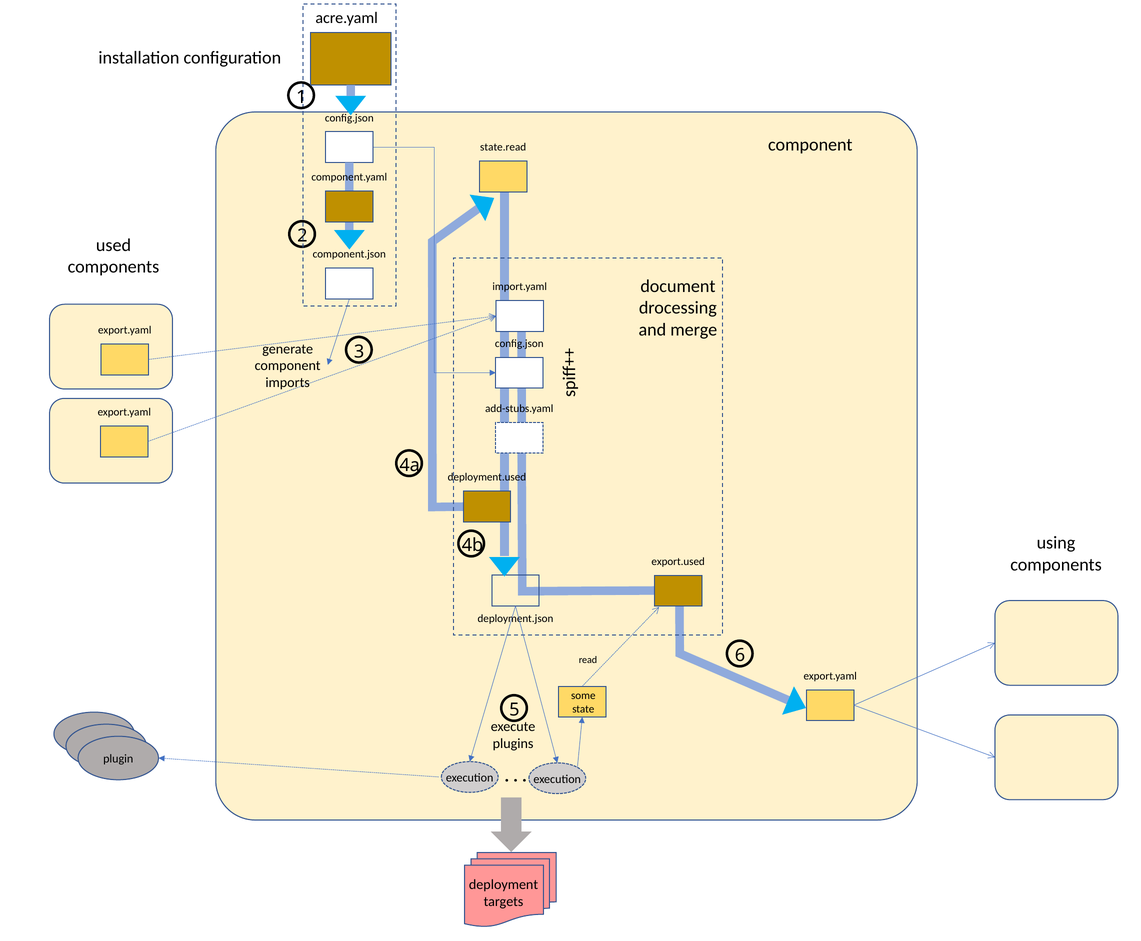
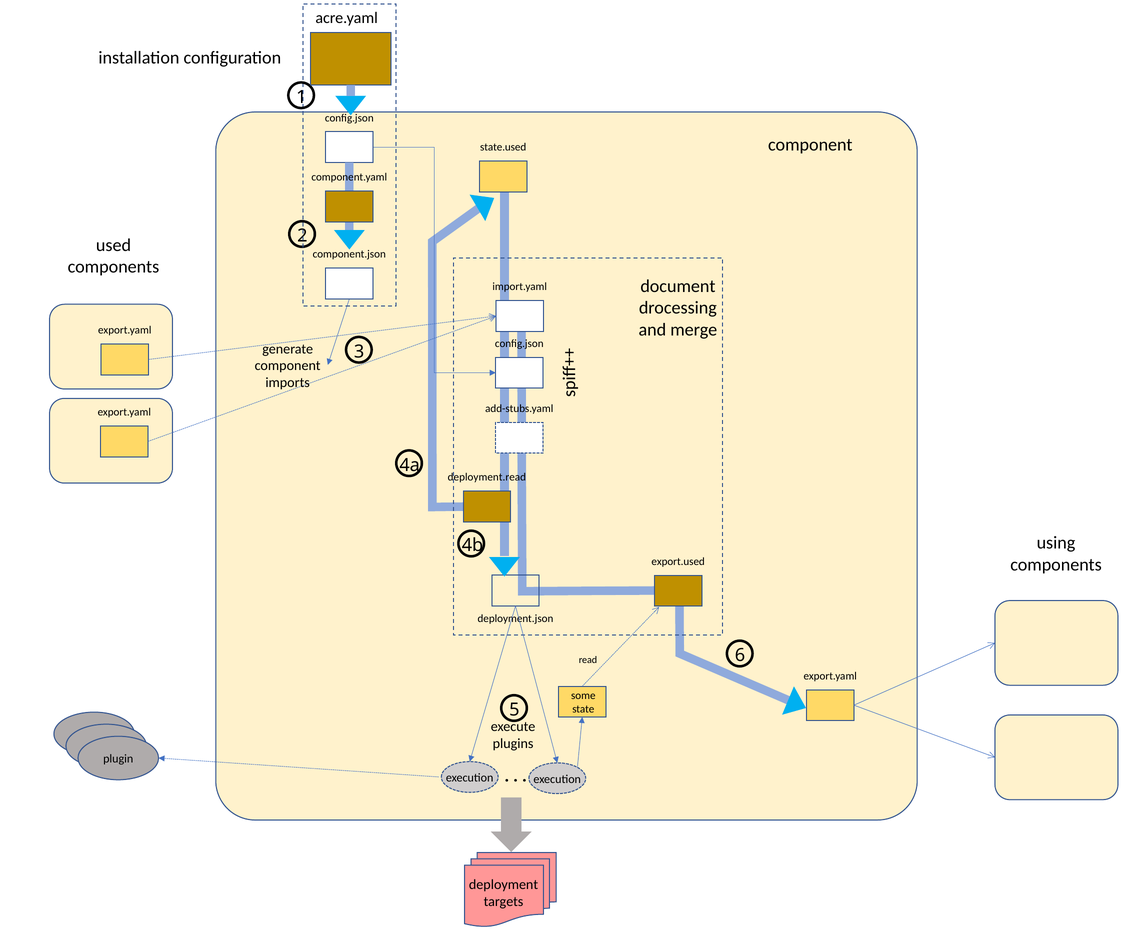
state.read: state.read -> state.used
deployment.used: deployment.used -> deployment.read
